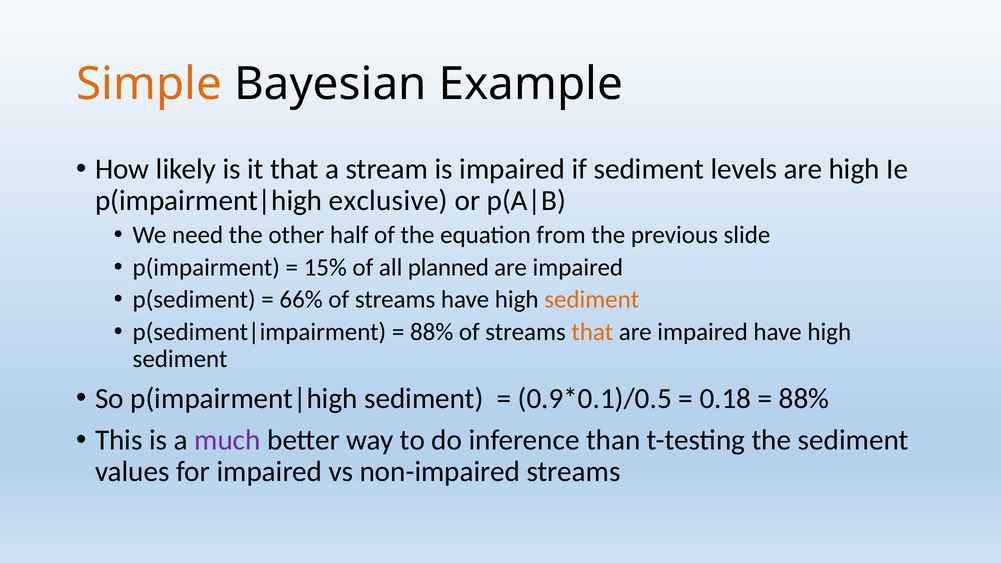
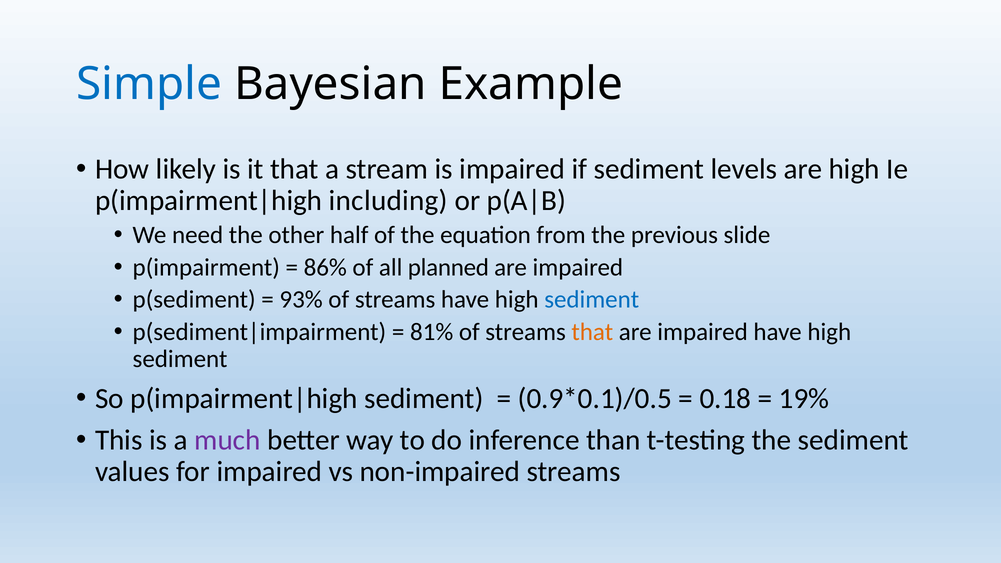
Simple colour: orange -> blue
exclusive: exclusive -> including
15%: 15% -> 86%
66%: 66% -> 93%
sediment at (592, 300) colour: orange -> blue
88% at (432, 332): 88% -> 81%
88% at (804, 398): 88% -> 19%
